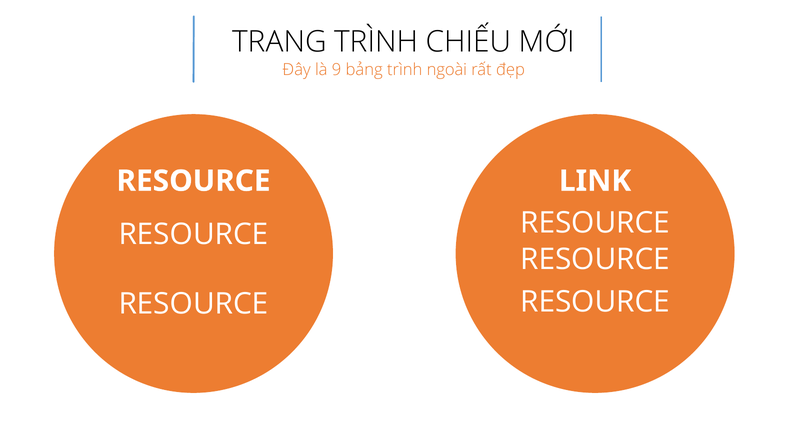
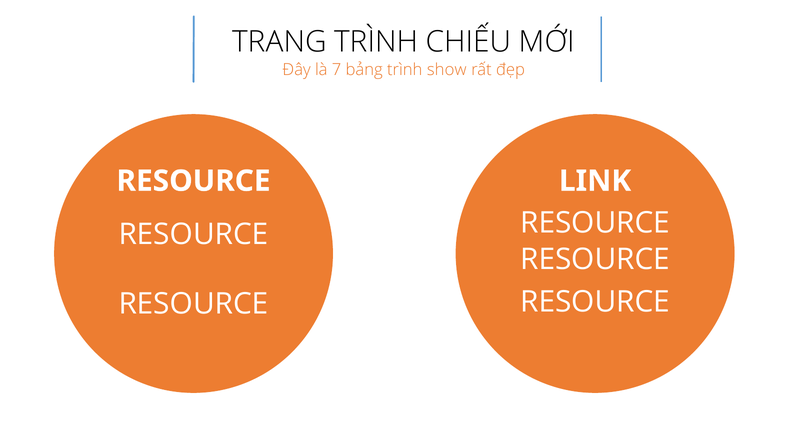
9: 9 -> 7
ngoài: ngoài -> show
